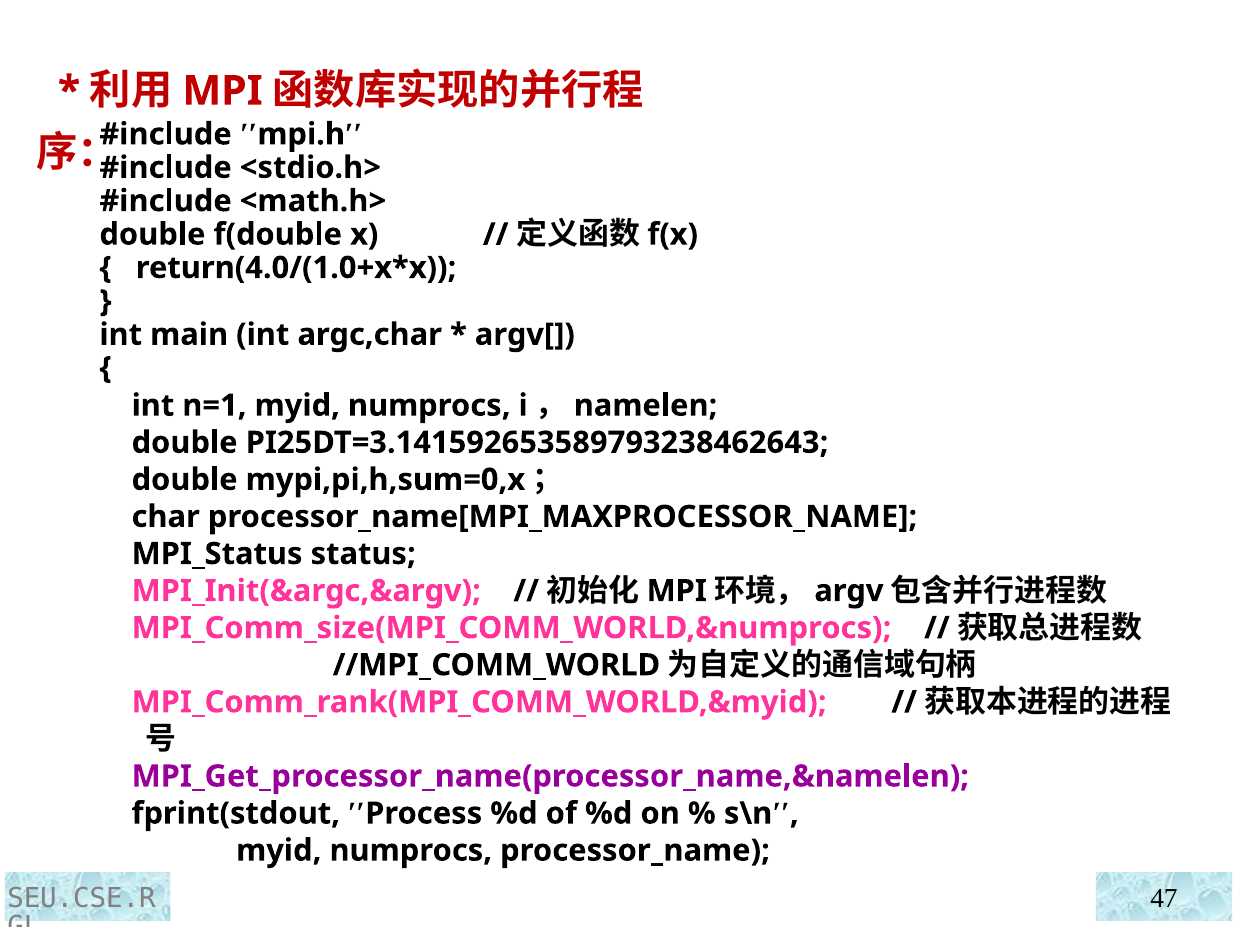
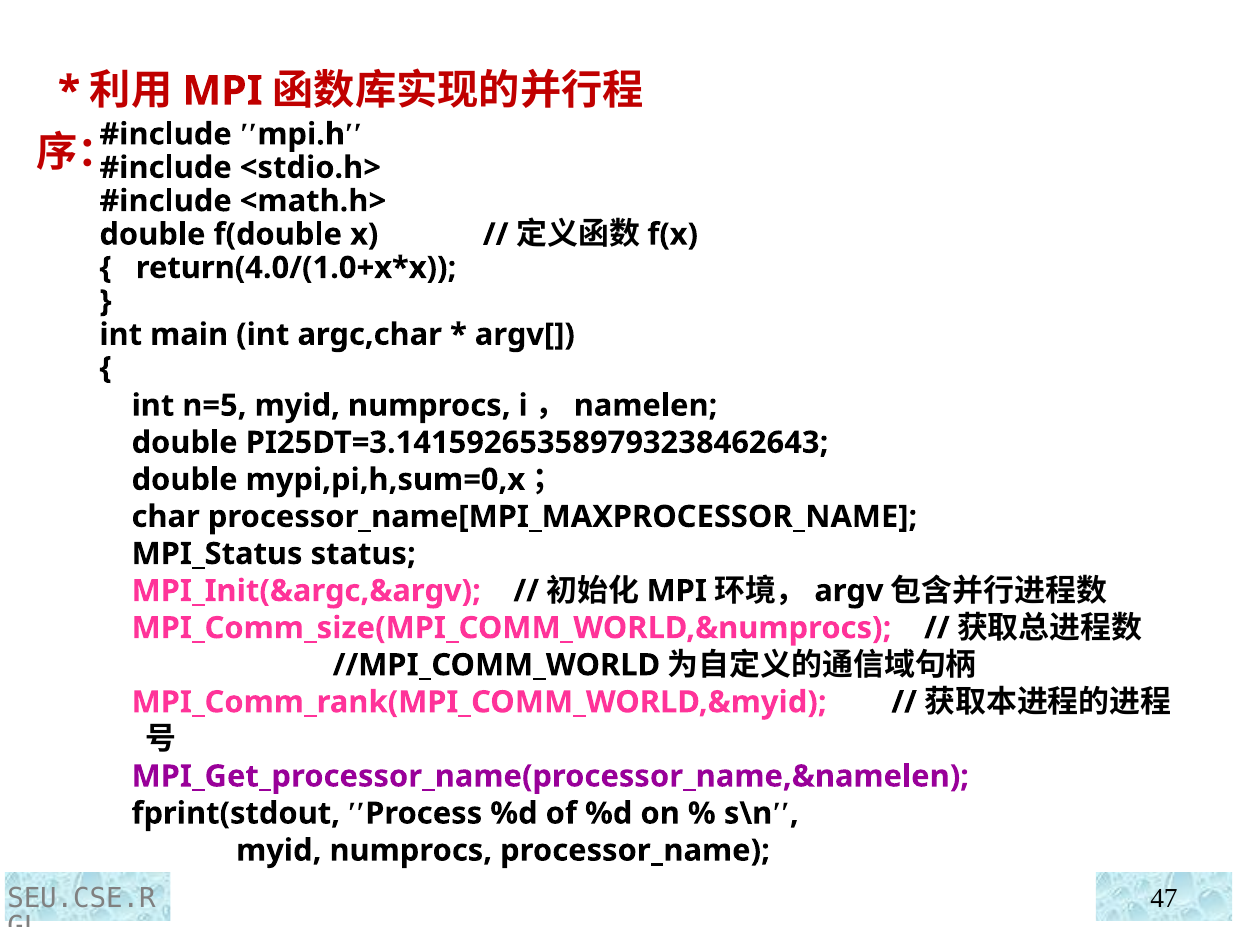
n=1: n=1 -> n=5
